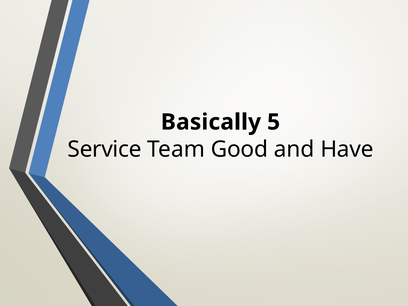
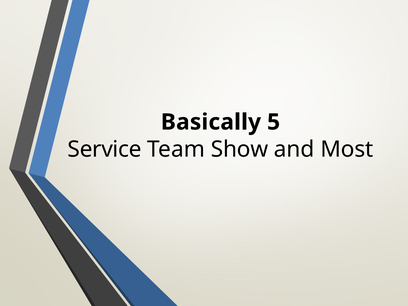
Good: Good -> Show
Have: Have -> Most
